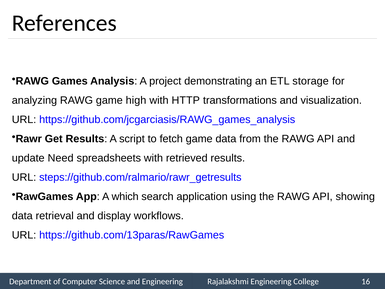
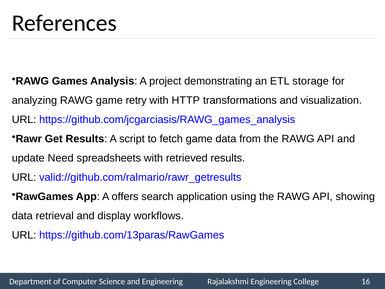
high: high -> retry
steps://github.com/ralmario/rawr_getresults: steps://github.com/ralmario/rawr_getresults -> valid://github.com/ralmario/rawr_getresults
which: which -> offers
